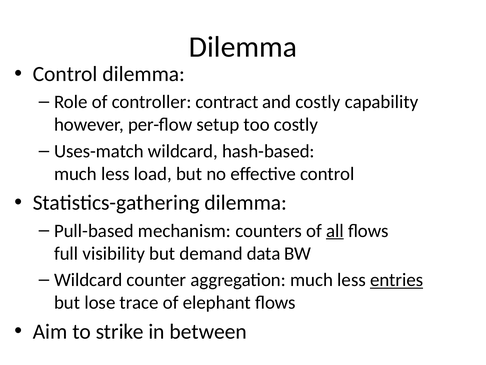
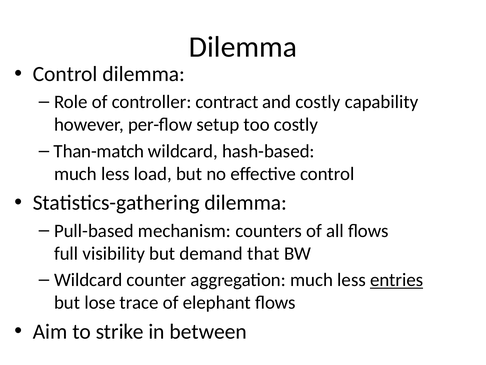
Uses-match: Uses-match -> Than-match
all underline: present -> none
data: data -> that
